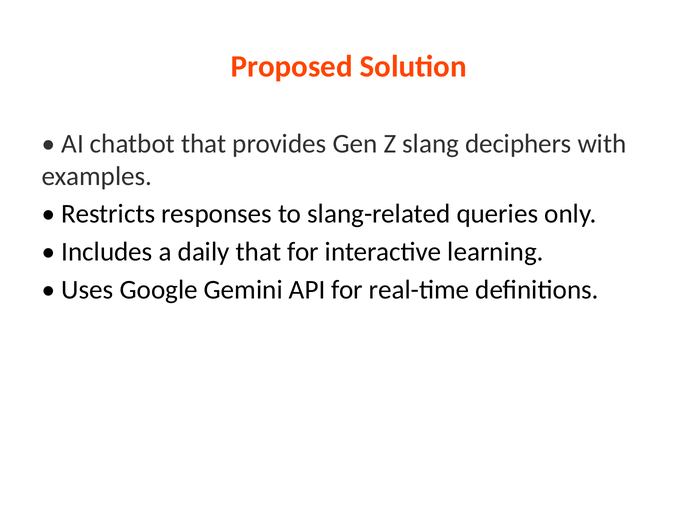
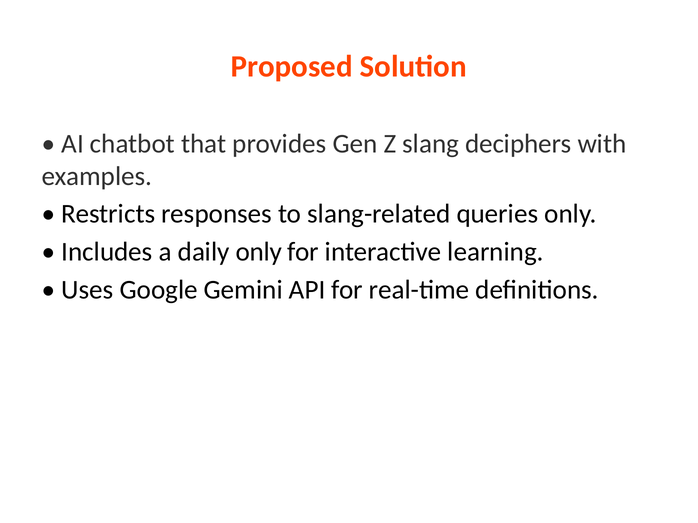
daily that: that -> only
